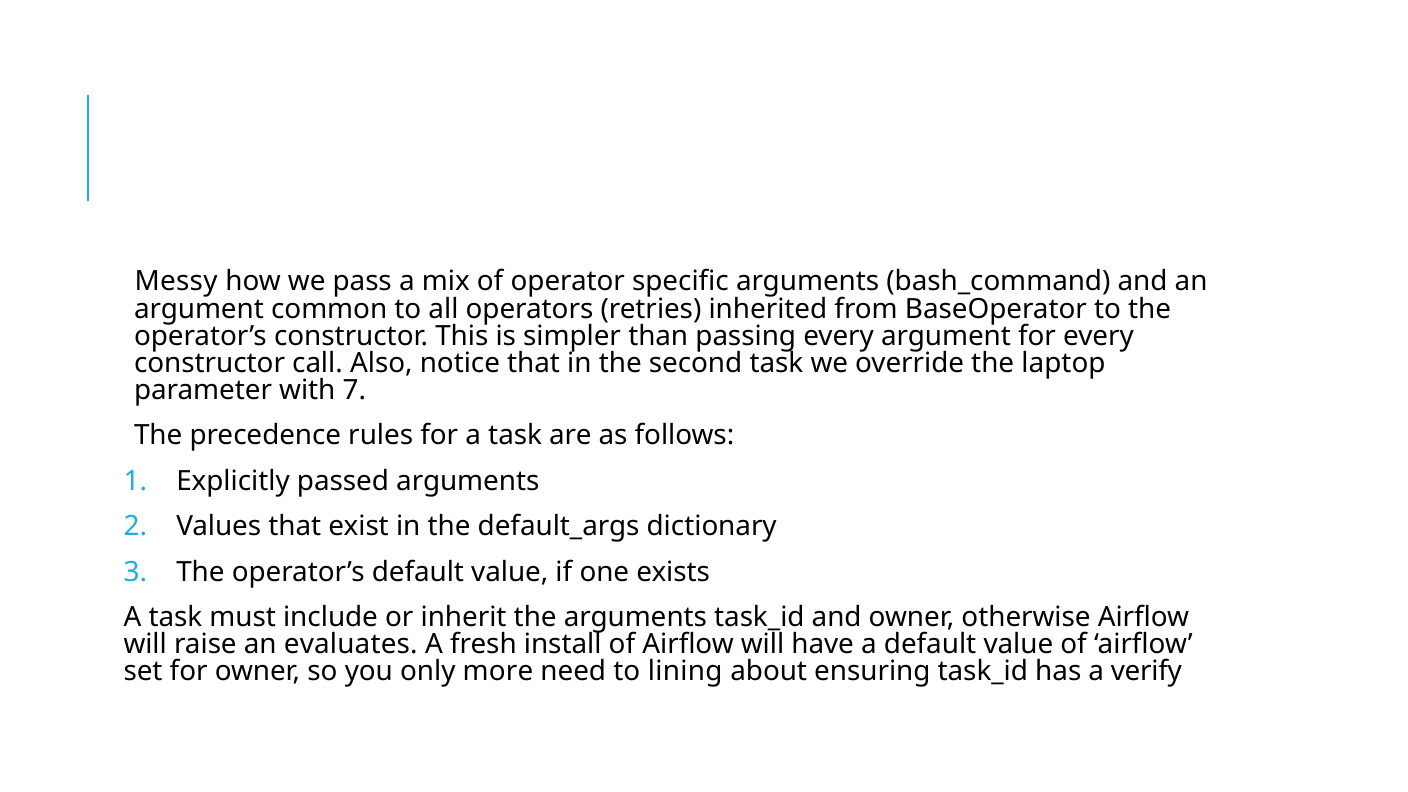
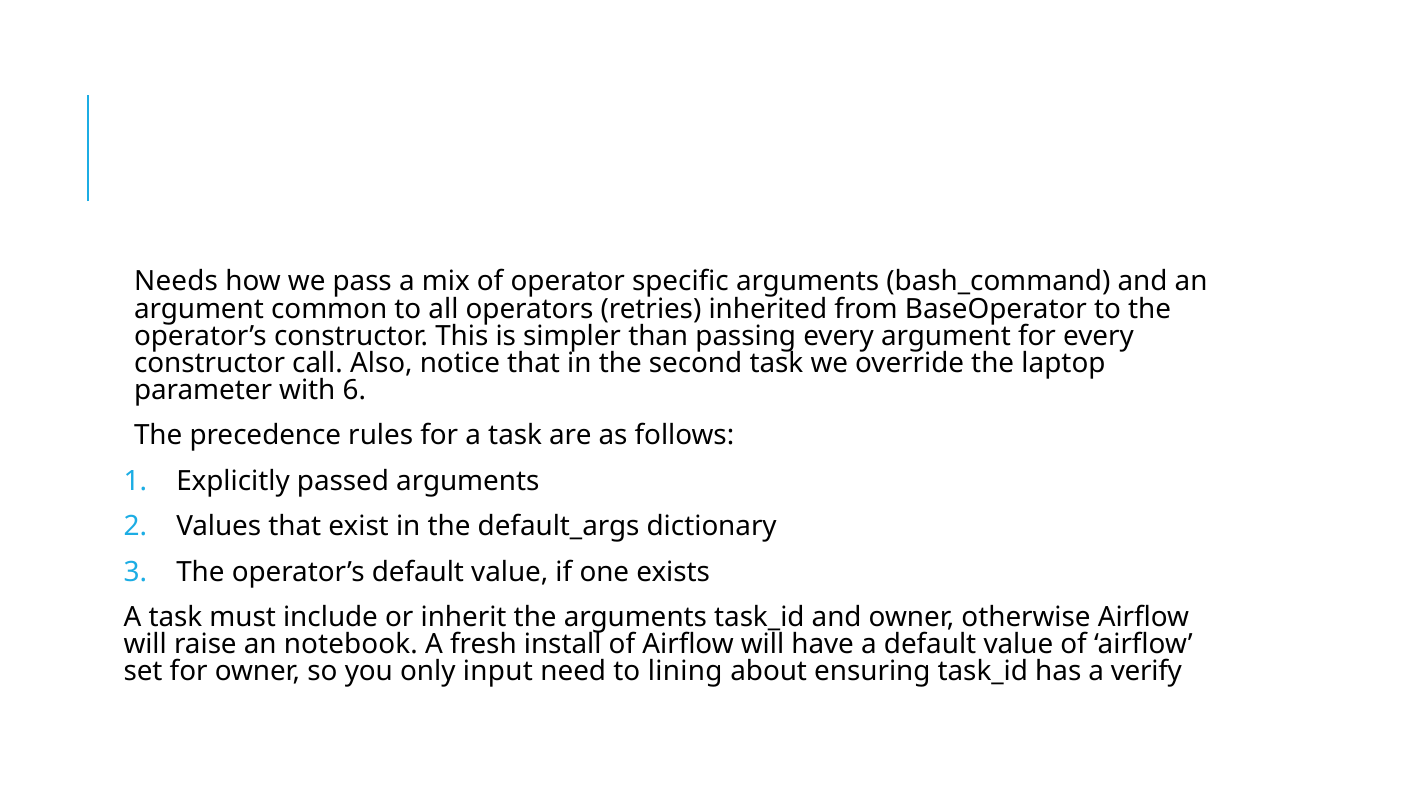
Messy: Messy -> Needs
7: 7 -> 6
evaluates: evaluates -> notebook
more: more -> input
